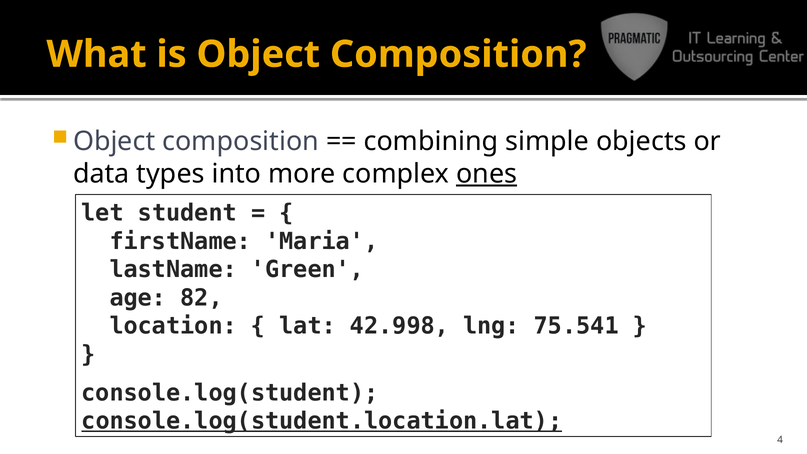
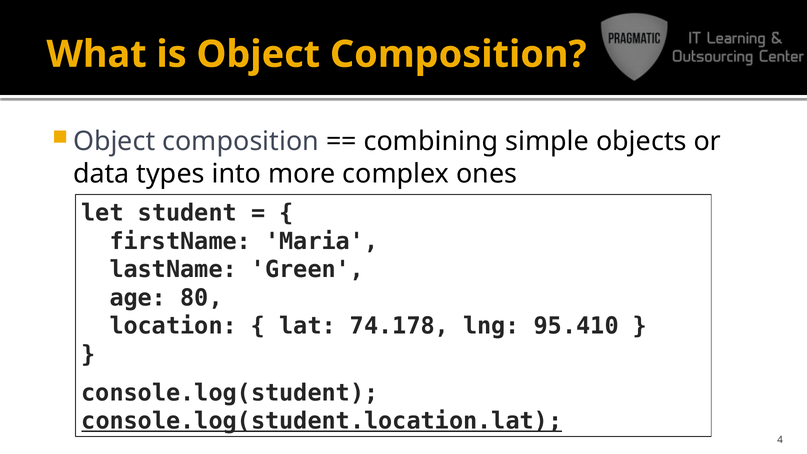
ones underline: present -> none
82: 82 -> 80
42.998: 42.998 -> 74.178
75.541: 75.541 -> 95.410
